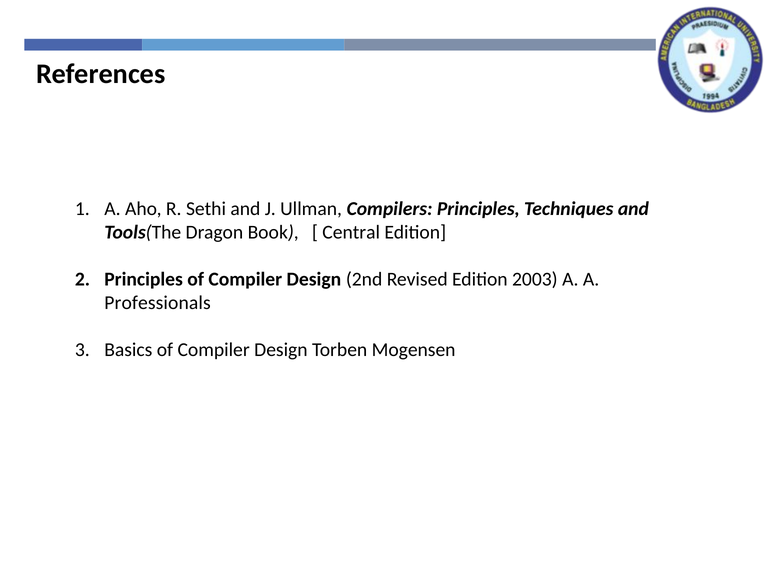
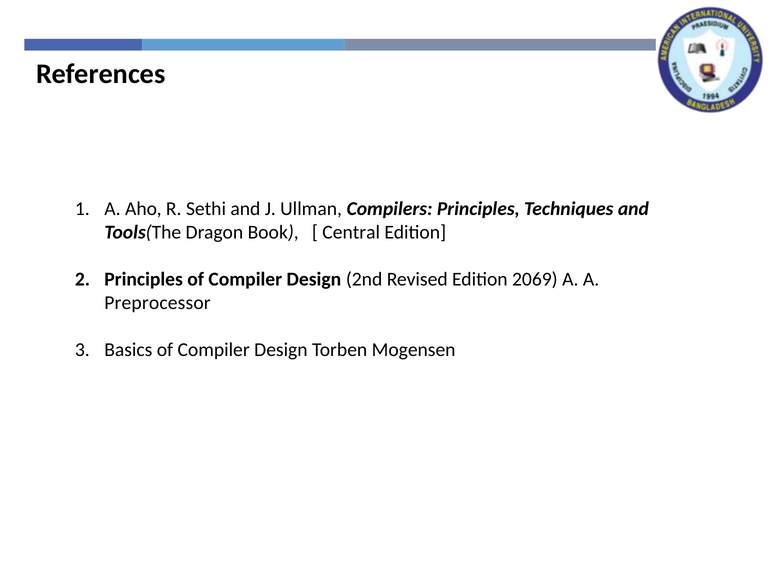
2003: 2003 -> 2069
Professionals: Professionals -> Preprocessor
